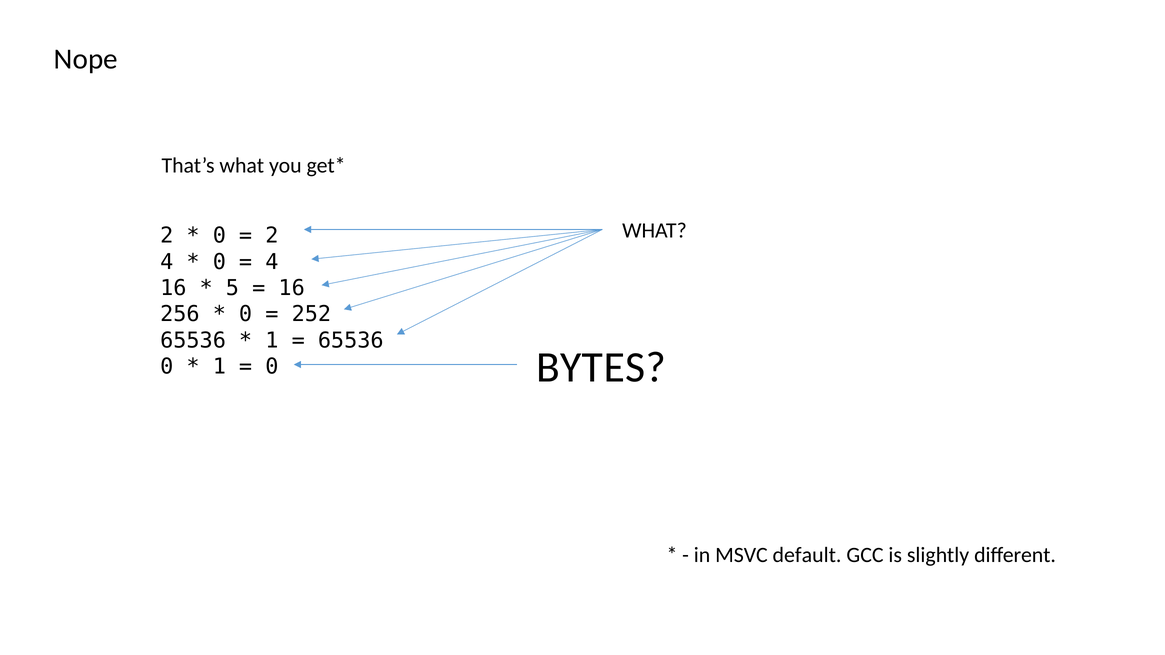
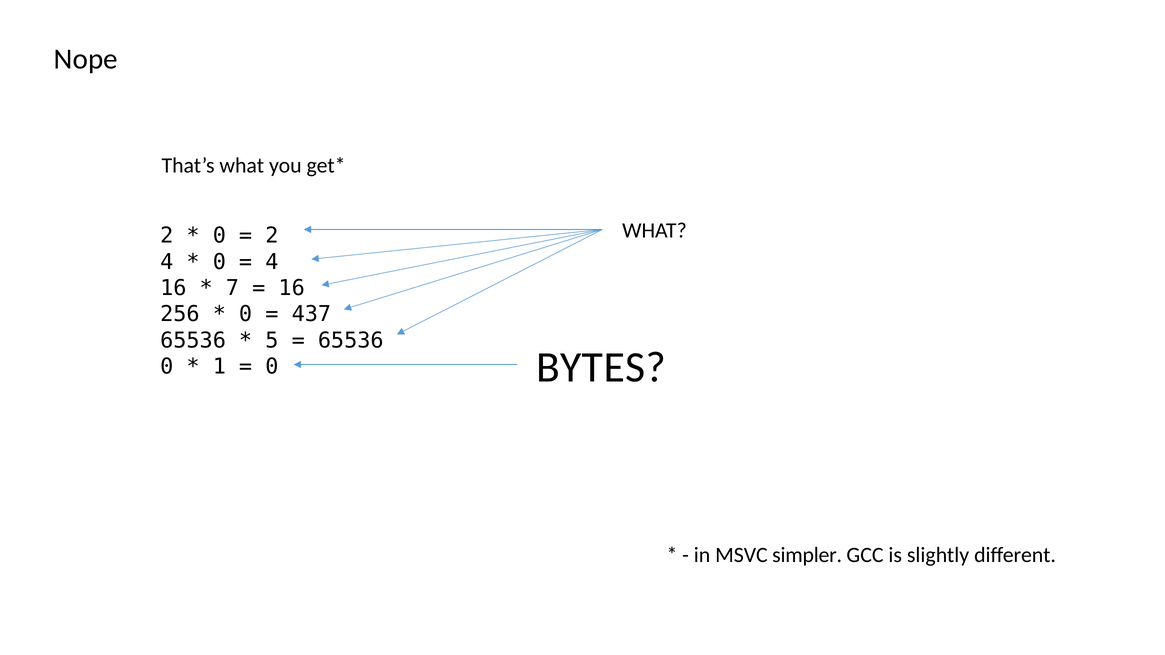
5: 5 -> 7
252: 252 -> 437
1 at (272, 341): 1 -> 5
default: default -> simpler
